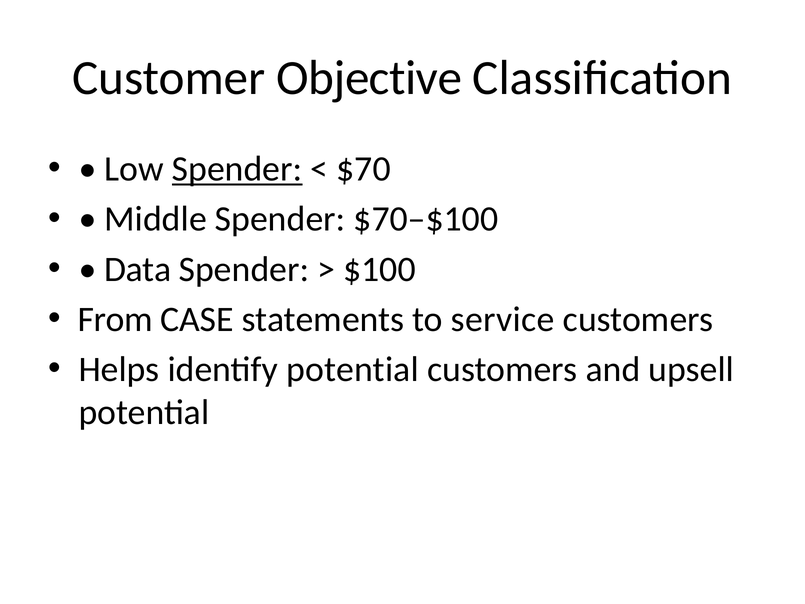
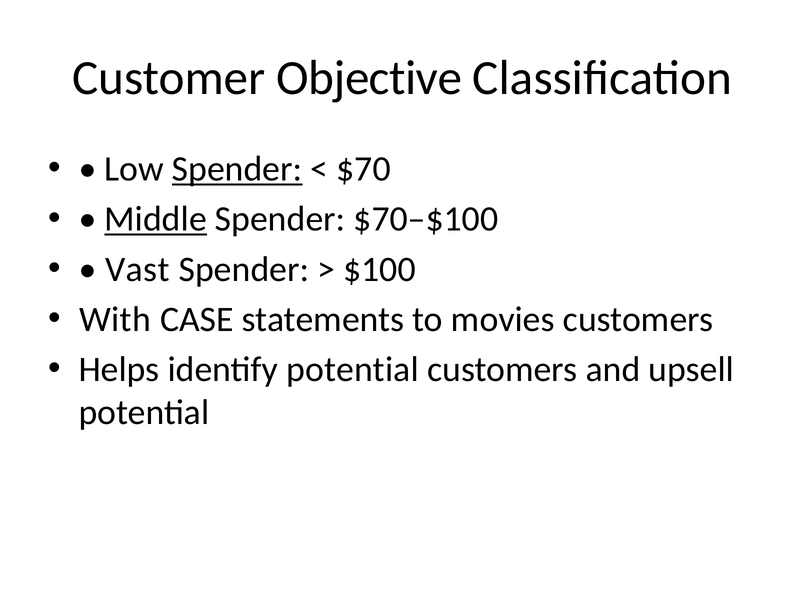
Middle underline: none -> present
Data: Data -> Vast
From: From -> With
service: service -> movies
